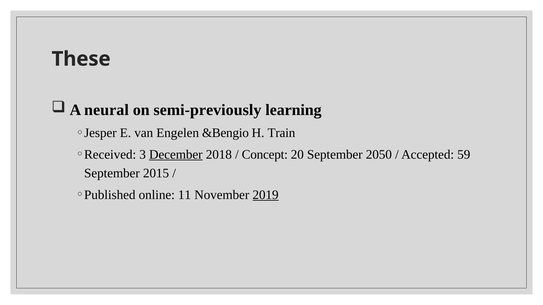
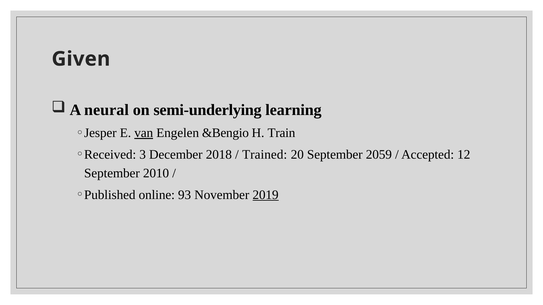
These: These -> Given
semi-previously: semi-previously -> semi-underlying
van underline: none -> present
December underline: present -> none
Concept: Concept -> Trained
2050: 2050 -> 2059
59: 59 -> 12
2015: 2015 -> 2010
11: 11 -> 93
